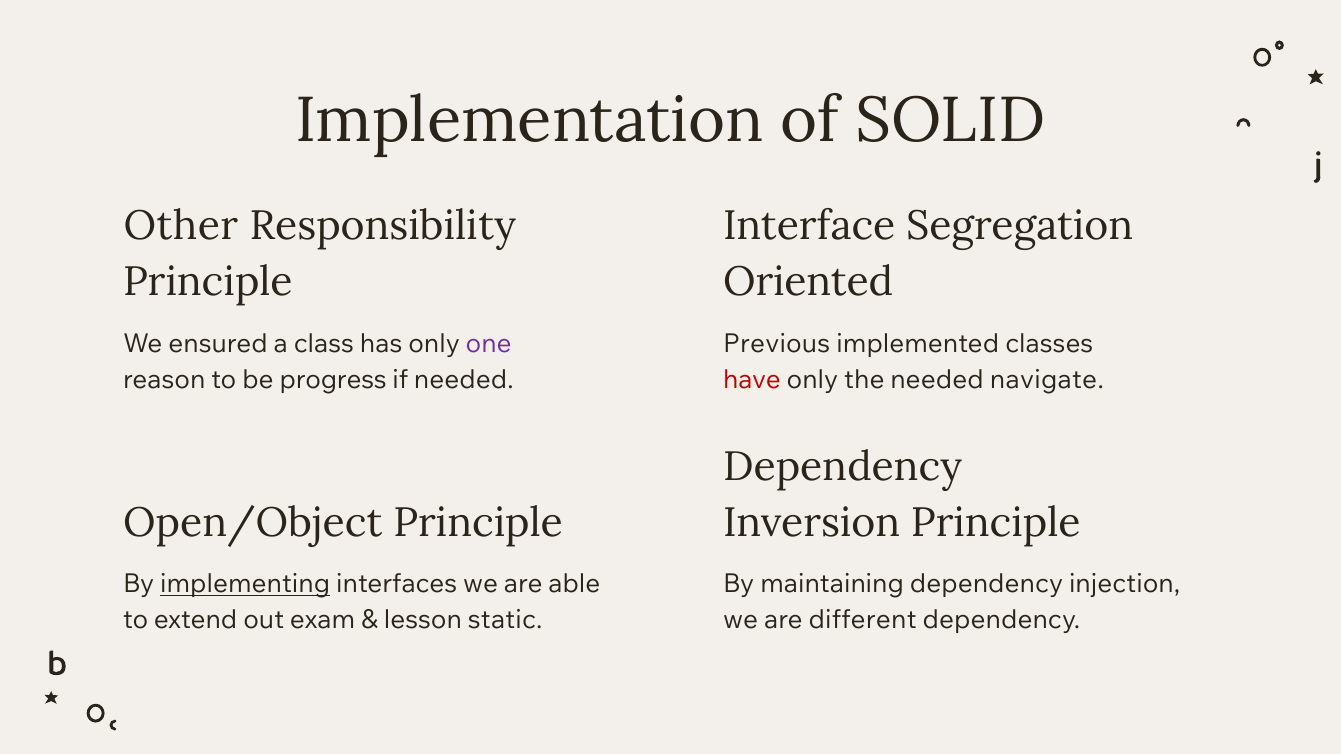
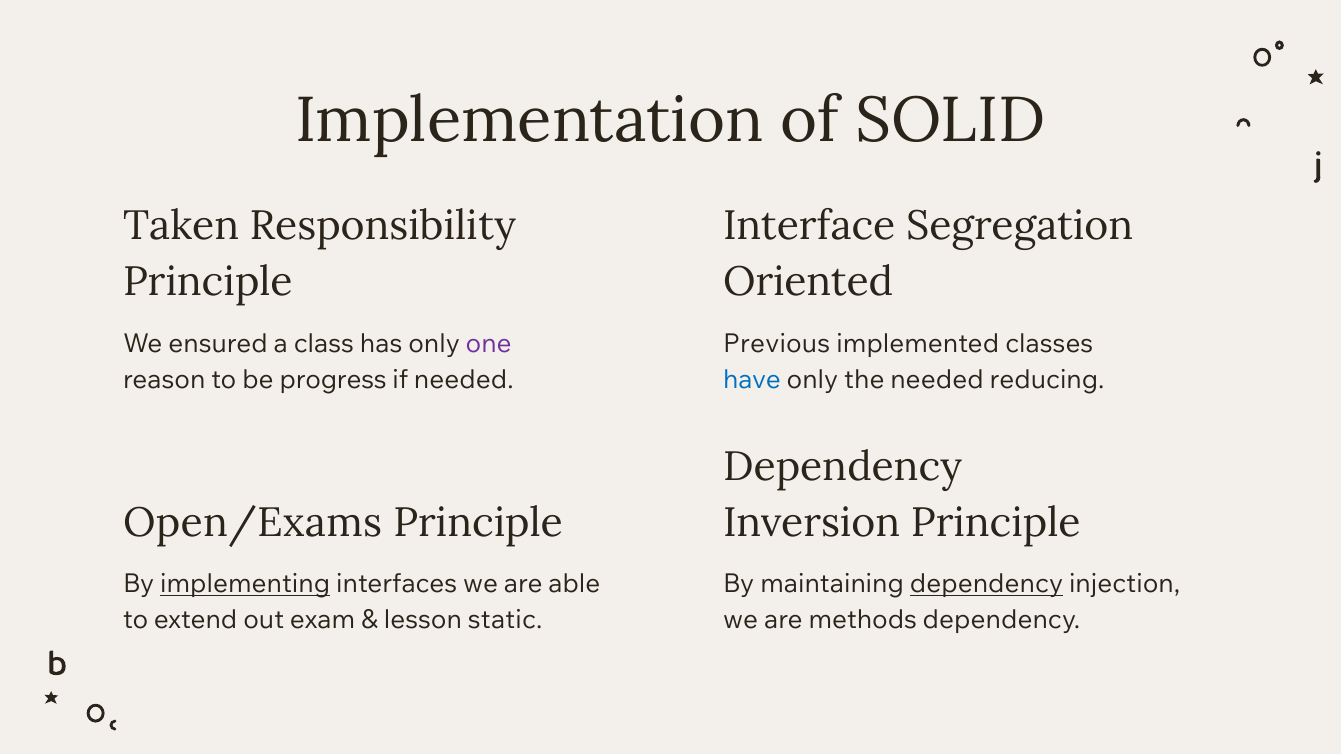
Other: Other -> Taken
have colour: red -> blue
navigate: navigate -> reducing
Open/Object: Open/Object -> Open/Exams
dependency at (987, 585) underline: none -> present
different: different -> methods
